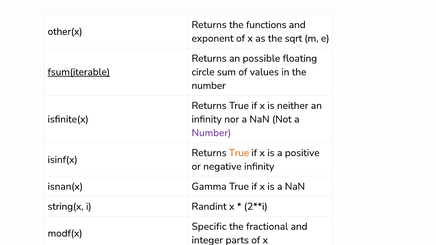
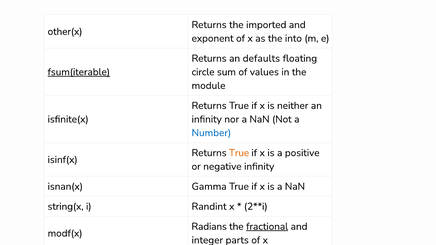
functions: functions -> imported
sqrt: sqrt -> into
possible: possible -> defaults
number at (209, 86): number -> module
Number at (211, 133) colour: purple -> blue
Specific: Specific -> Radians
fractional underline: none -> present
